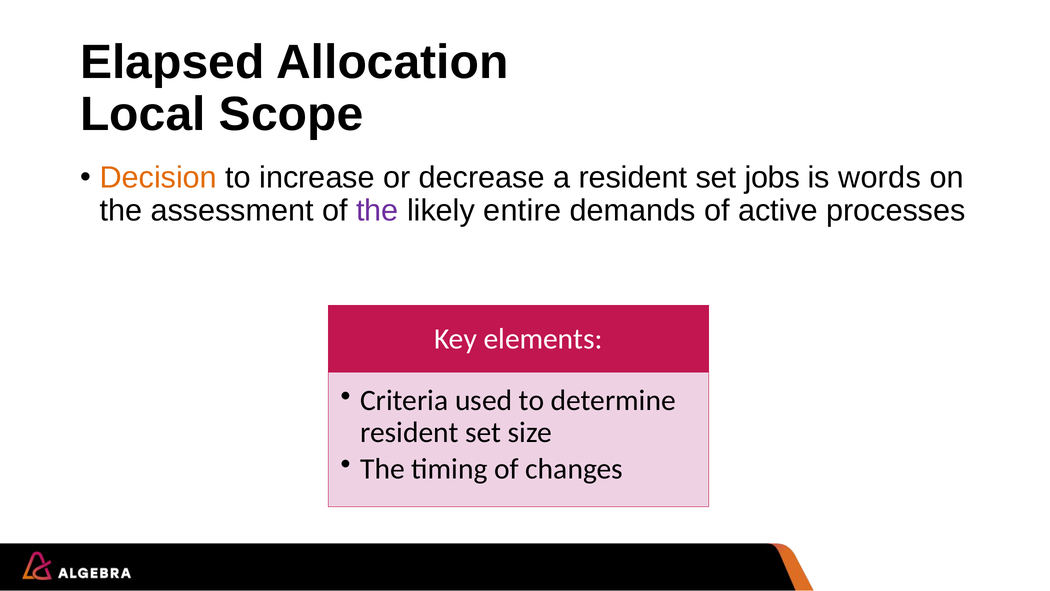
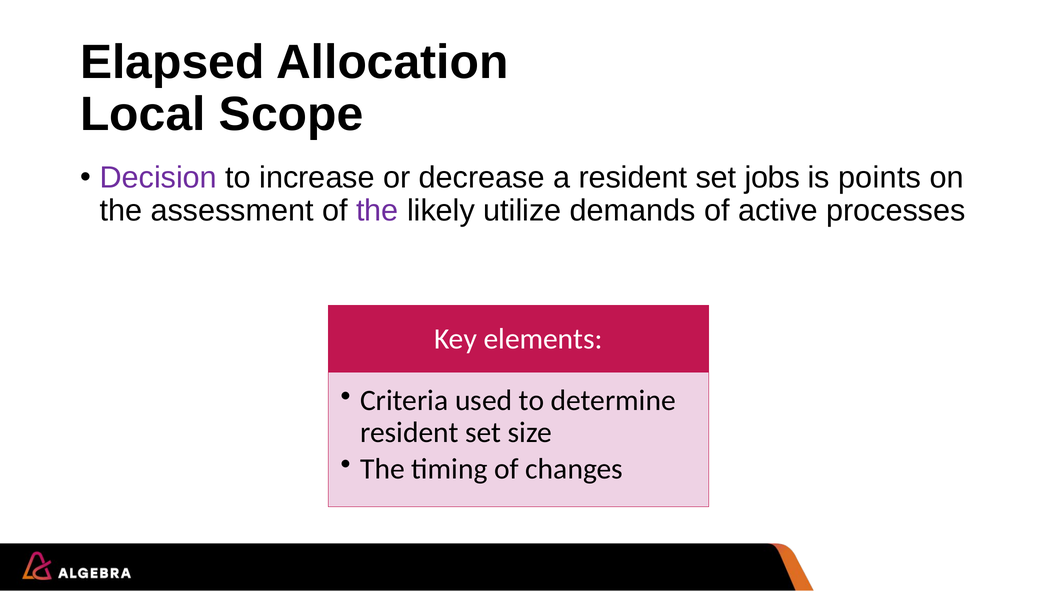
Decision colour: orange -> purple
words: words -> points
entire: entire -> utilize
